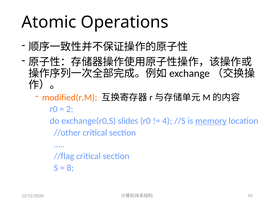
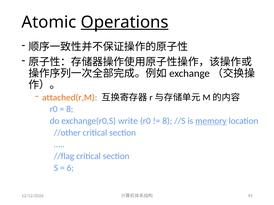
Operations underline: none -> present
modified(r,M: modified(r,M -> attached(r,M
2 at (70, 109): 2 -> 8
slides: slides -> write
4 at (167, 121): 4 -> 8
8: 8 -> 6
